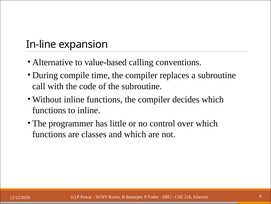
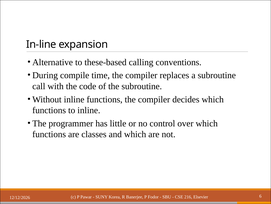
value-based: value-based -> these-based
